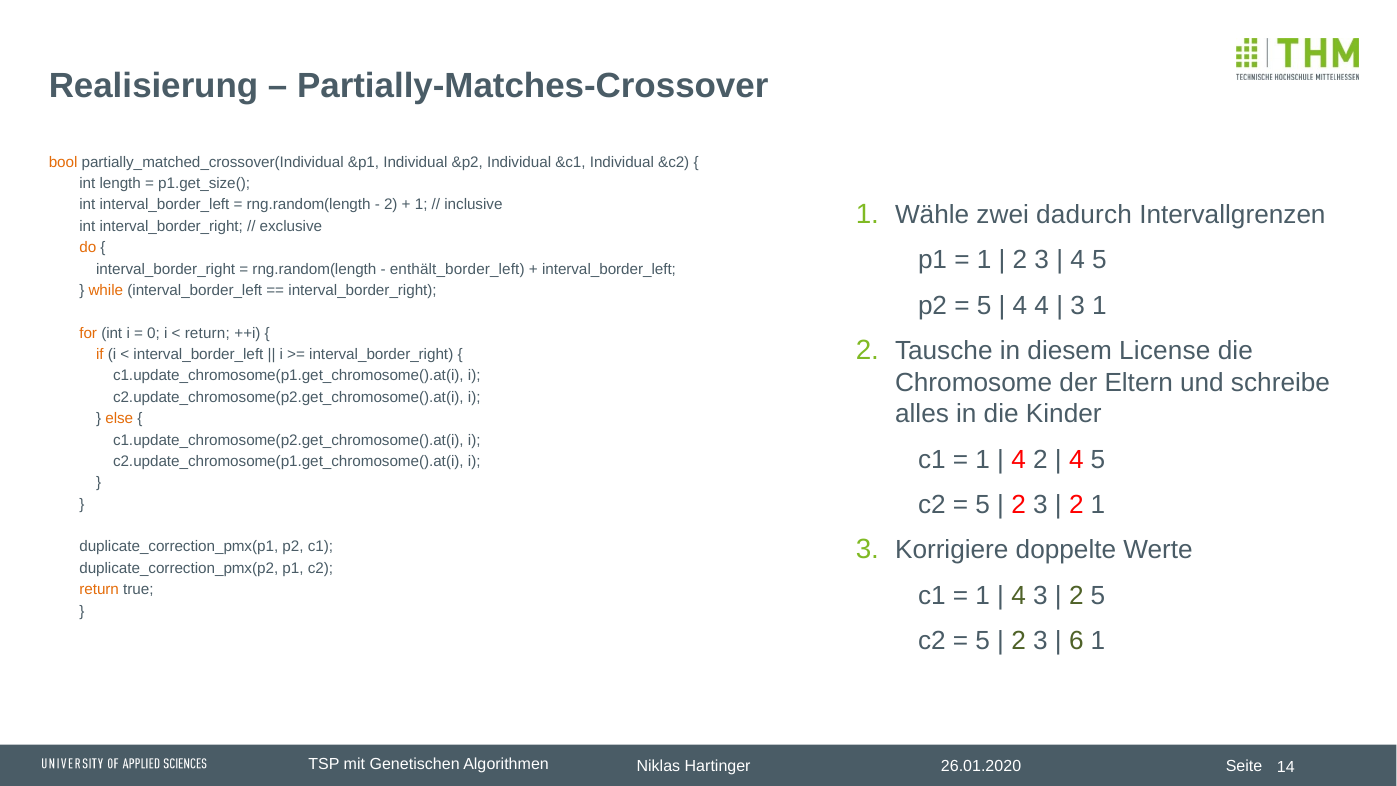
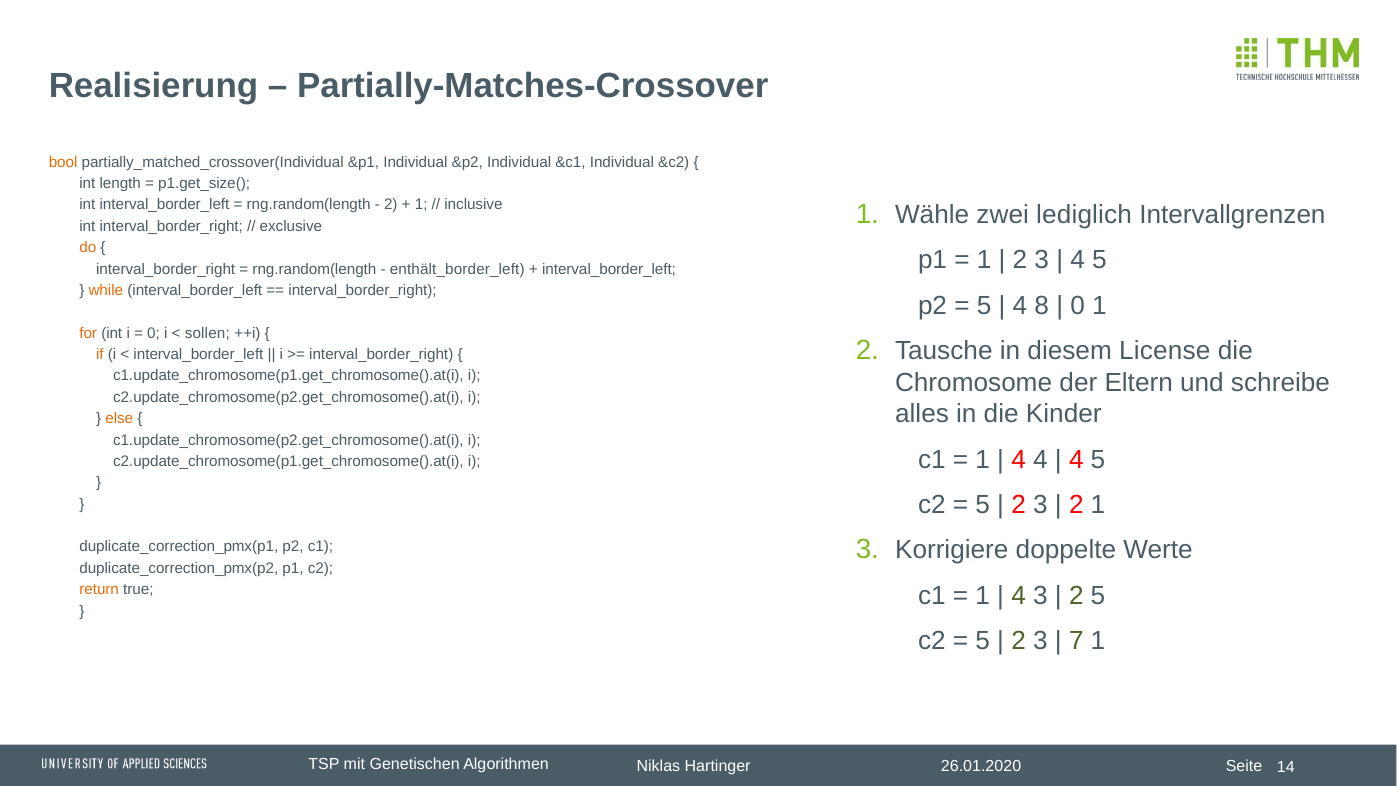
dadurch: dadurch -> lediglich
4 4: 4 -> 8
3 at (1078, 306): 3 -> 0
return at (207, 333): return -> sollen
4 2: 2 -> 4
6: 6 -> 7
